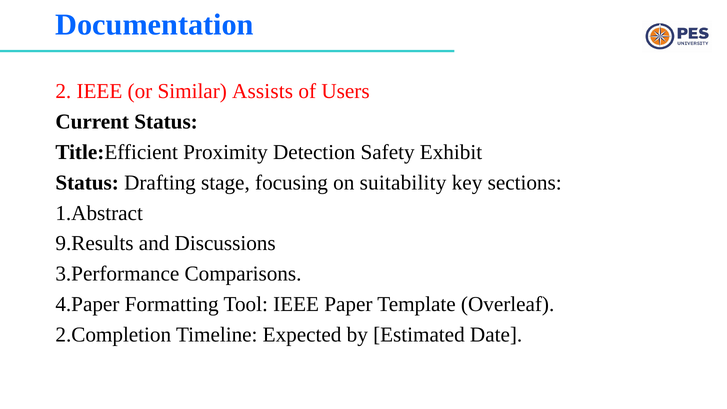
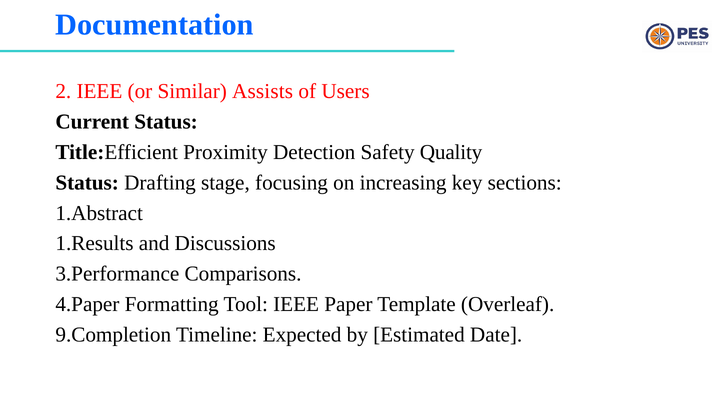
Exhibit: Exhibit -> Quality
suitability: suitability -> increasing
9.Results: 9.Results -> 1.Results
2.Completion: 2.Completion -> 9.Completion
